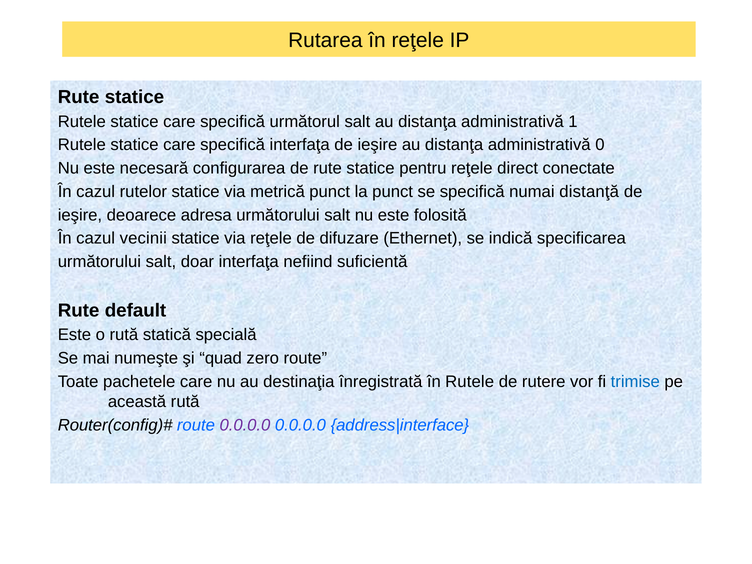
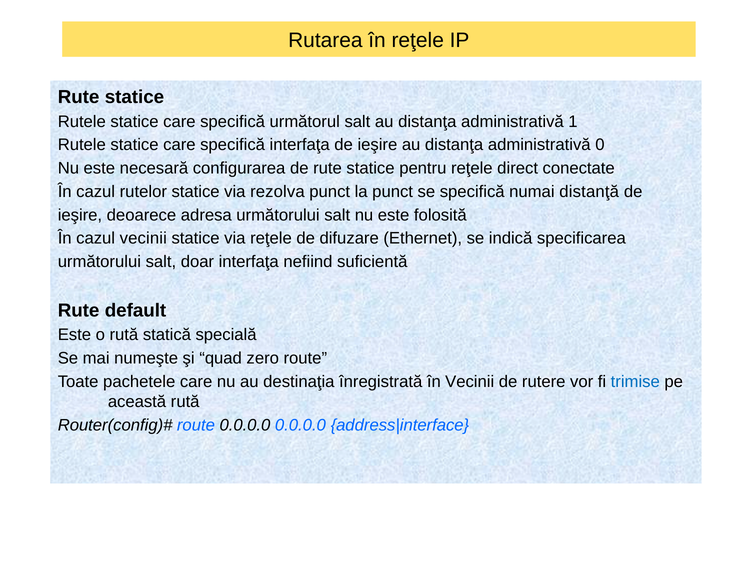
metrică: metrică -> rezolva
în Rutele: Rutele -> Vecinii
0.0.0.0 at (245, 425) colour: purple -> black
